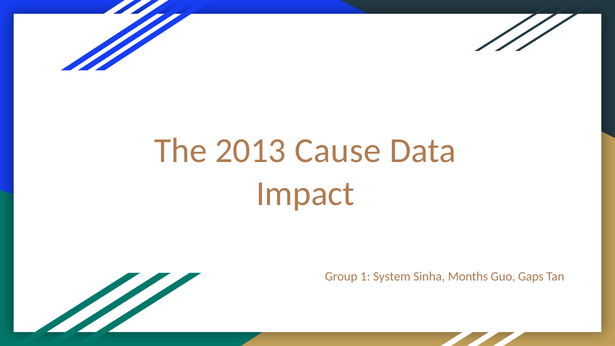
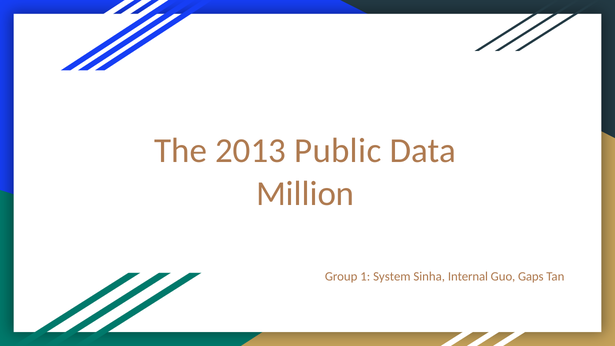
Cause: Cause -> Public
Impact: Impact -> Million
Months: Months -> Internal
